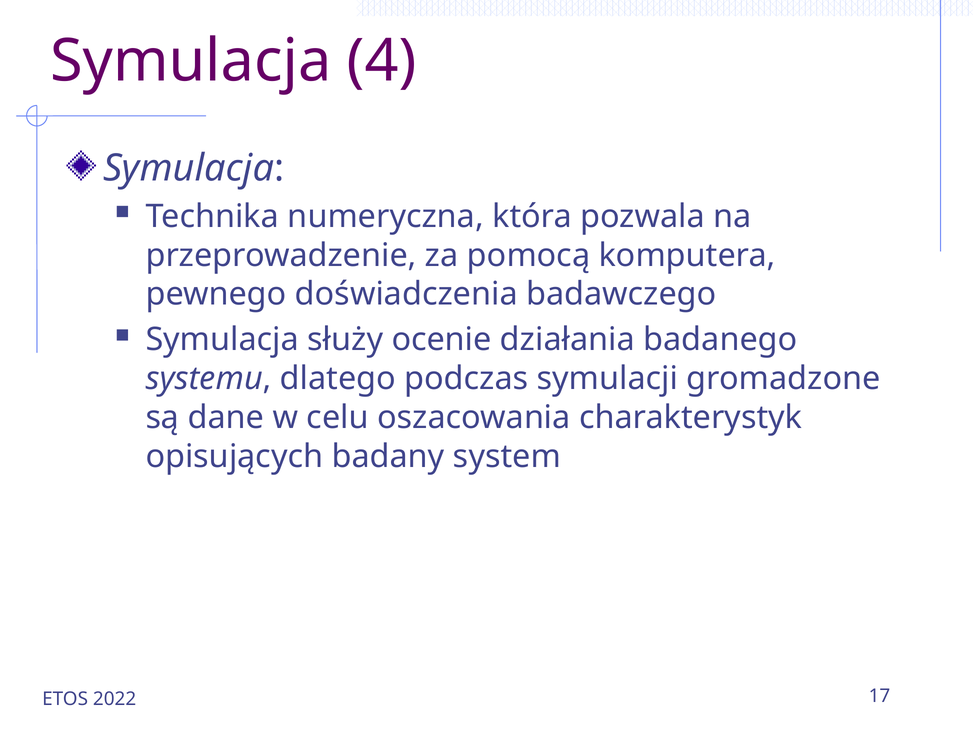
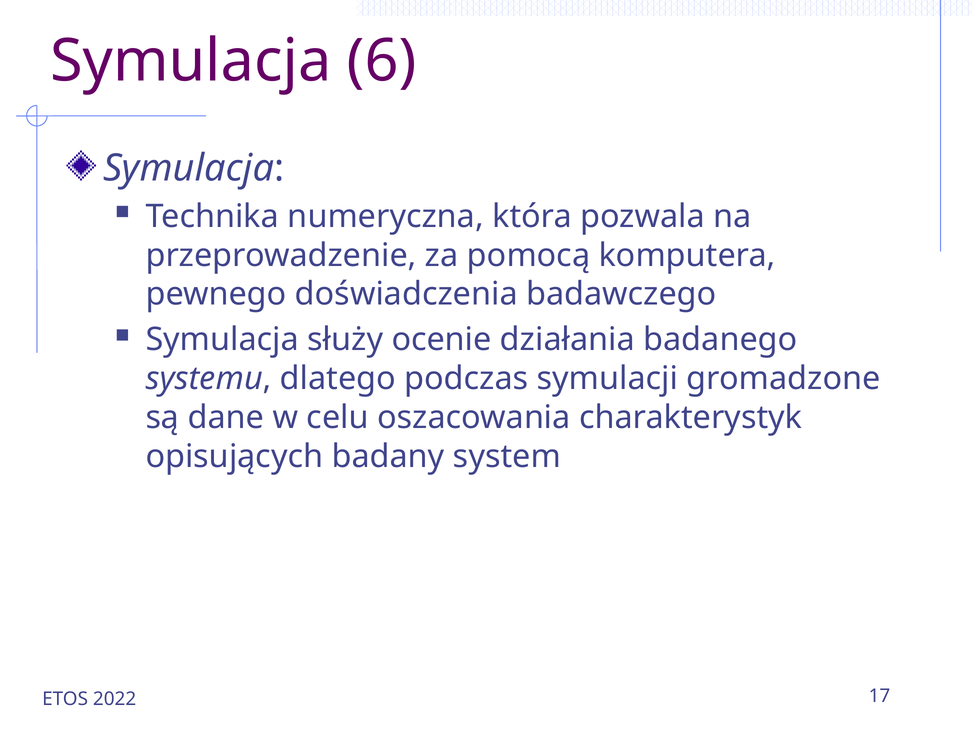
4: 4 -> 6
